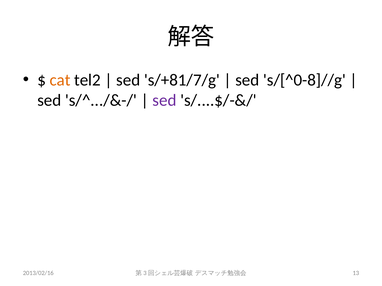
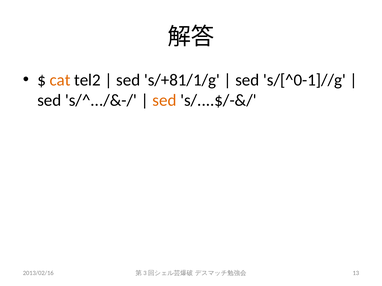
s/+81/7/g: s/+81/7/g -> s/+81/1/g
s/[^0-8]//g: s/[^0-8]//g -> s/[^0-1]//g
sed at (164, 101) colour: purple -> orange
